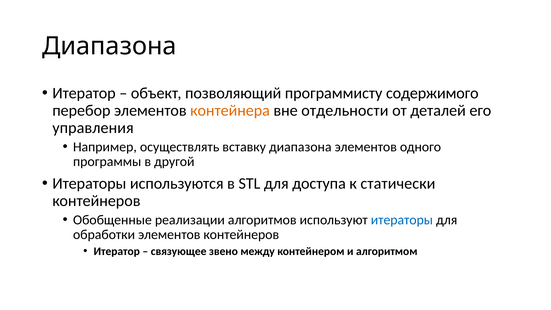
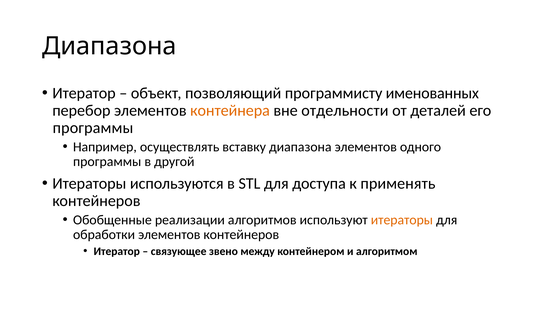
содержимого: содержимого -> именованных
управления at (93, 128): управления -> программы
статически: статически -> применять
итераторы at (402, 220) colour: blue -> orange
